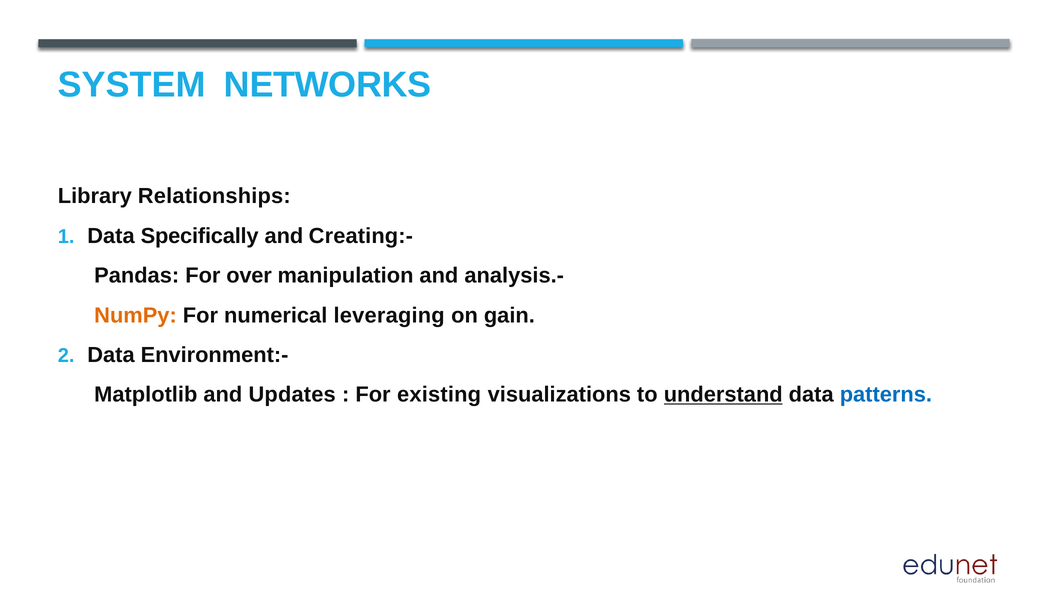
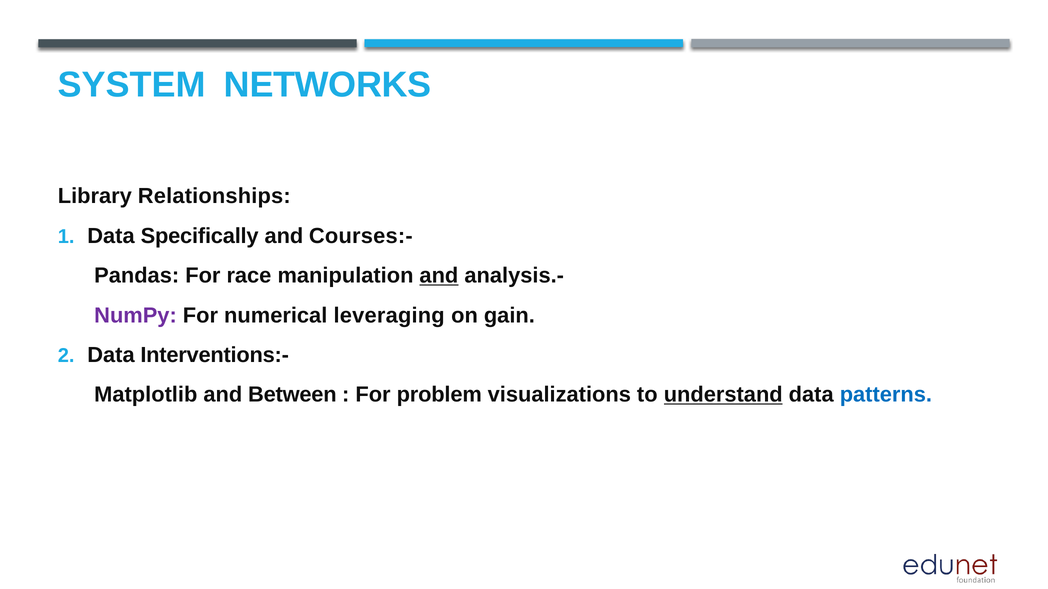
Creating:-: Creating:- -> Courses:-
over: over -> race
and at (439, 276) underline: none -> present
NumPy colour: orange -> purple
Environment:-: Environment:- -> Interventions:-
Updates: Updates -> Between
existing: existing -> problem
